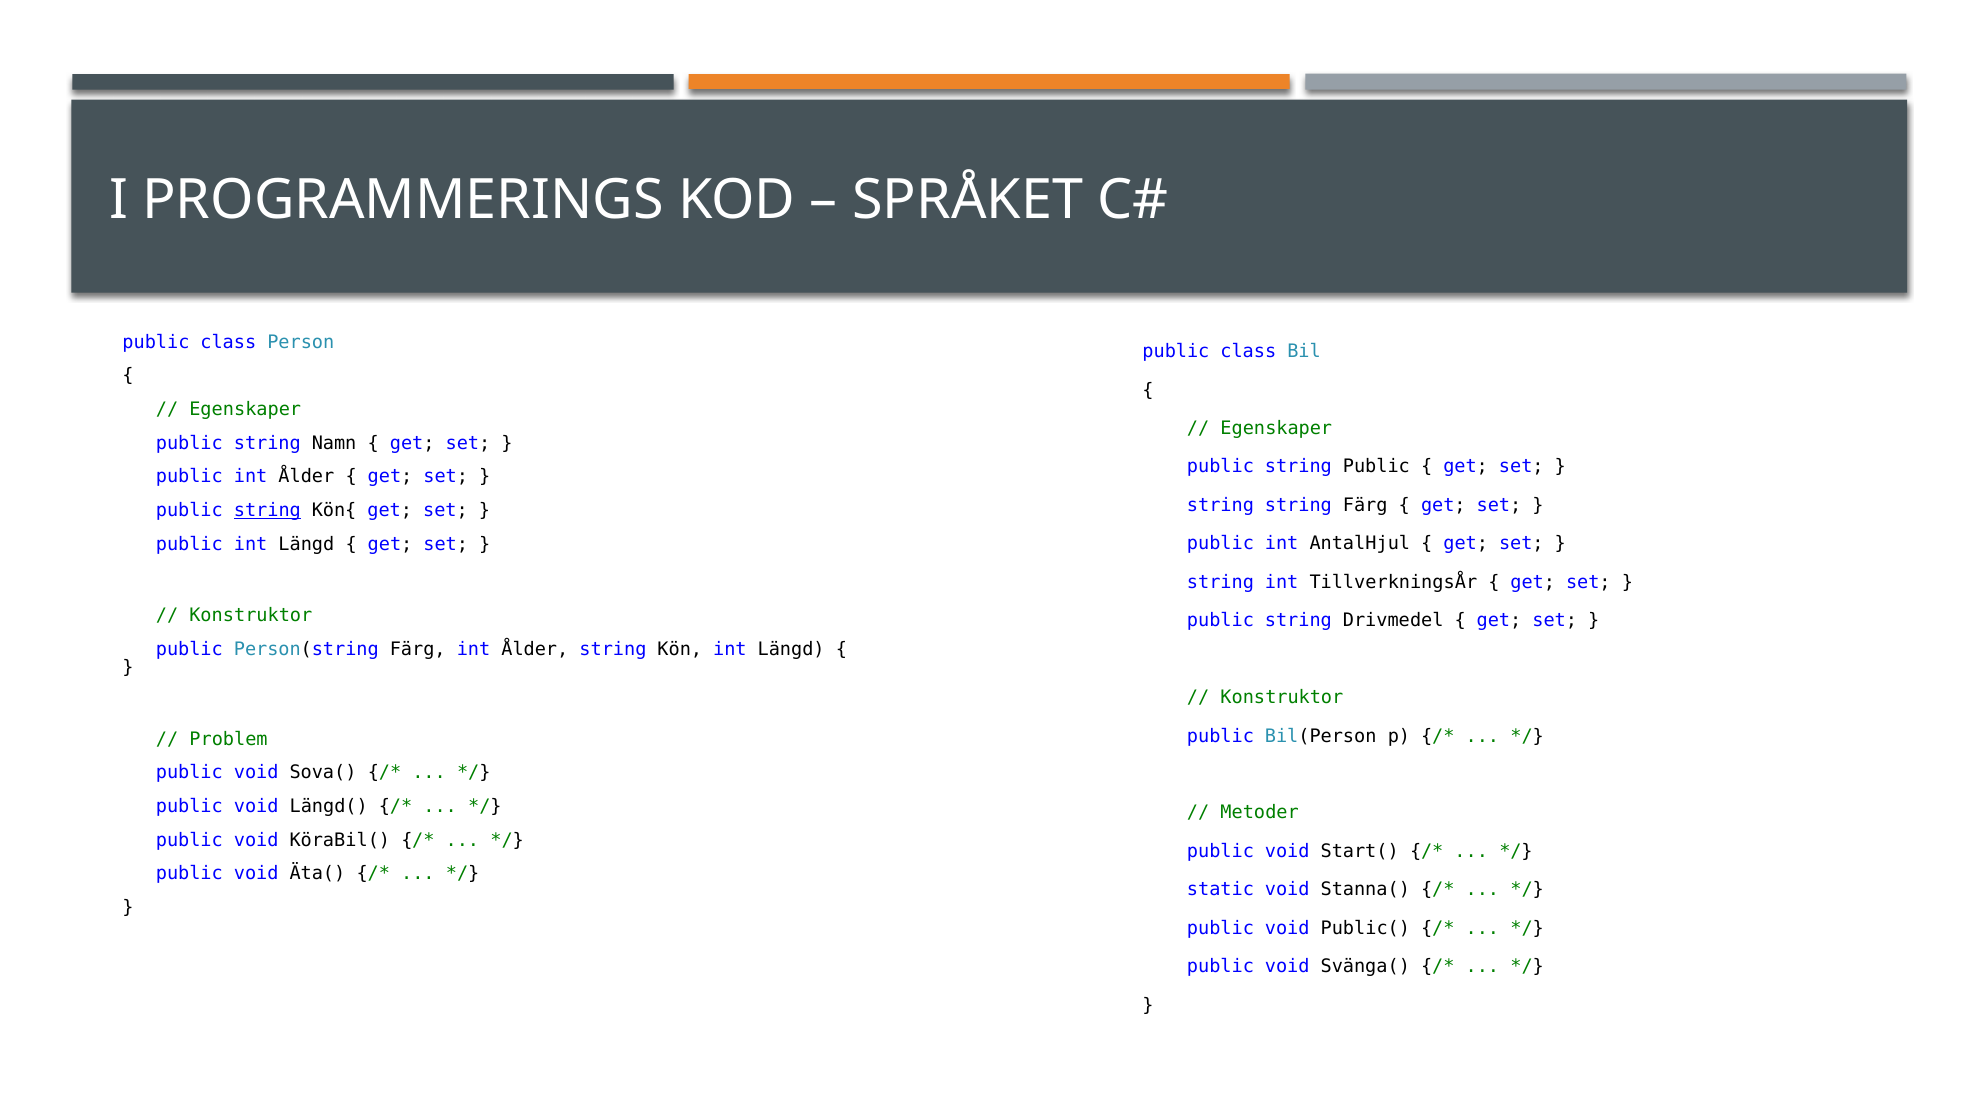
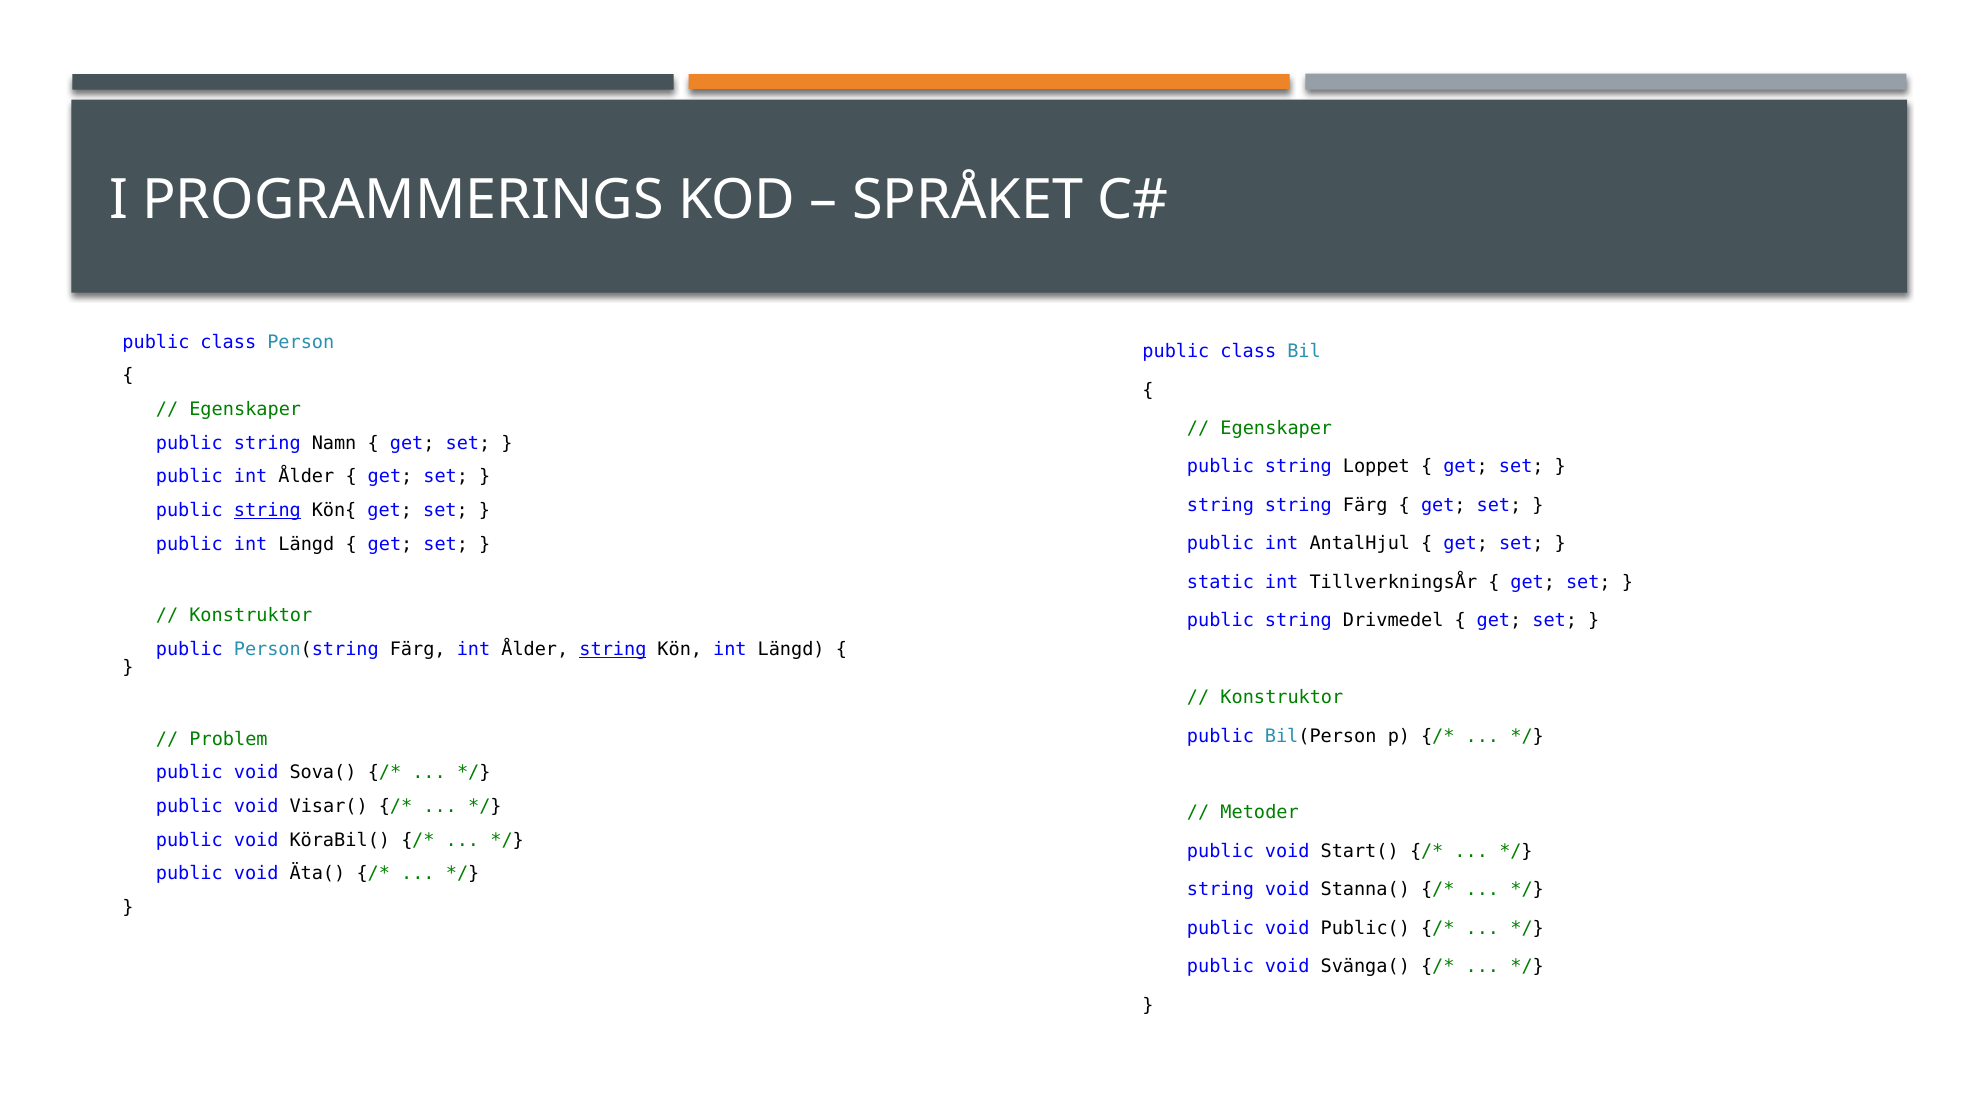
string Public: Public -> Loppet
string at (1220, 582): string -> static
string at (613, 649) underline: none -> present
Längd(: Längd( -> Visar(
static at (1220, 890): static -> string
